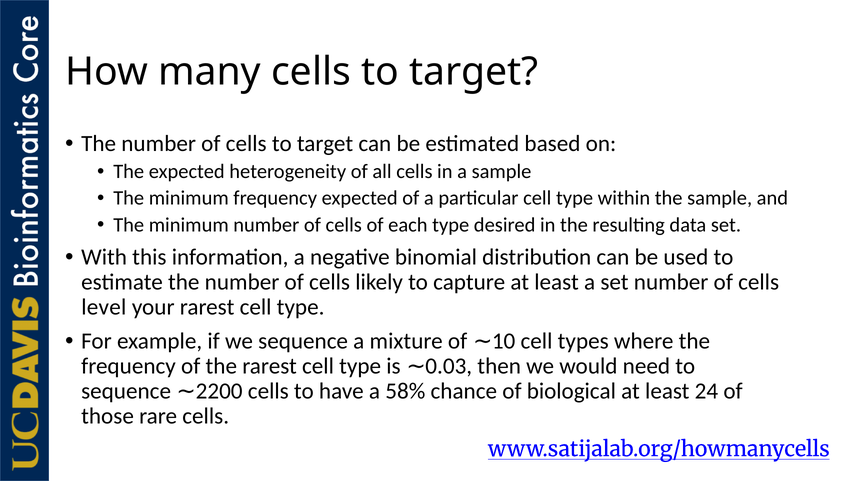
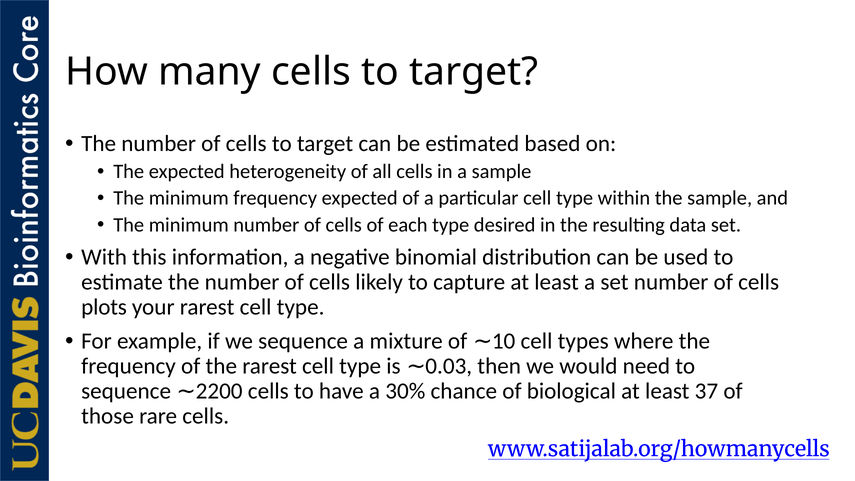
level: level -> plots
58%: 58% -> 30%
24: 24 -> 37
